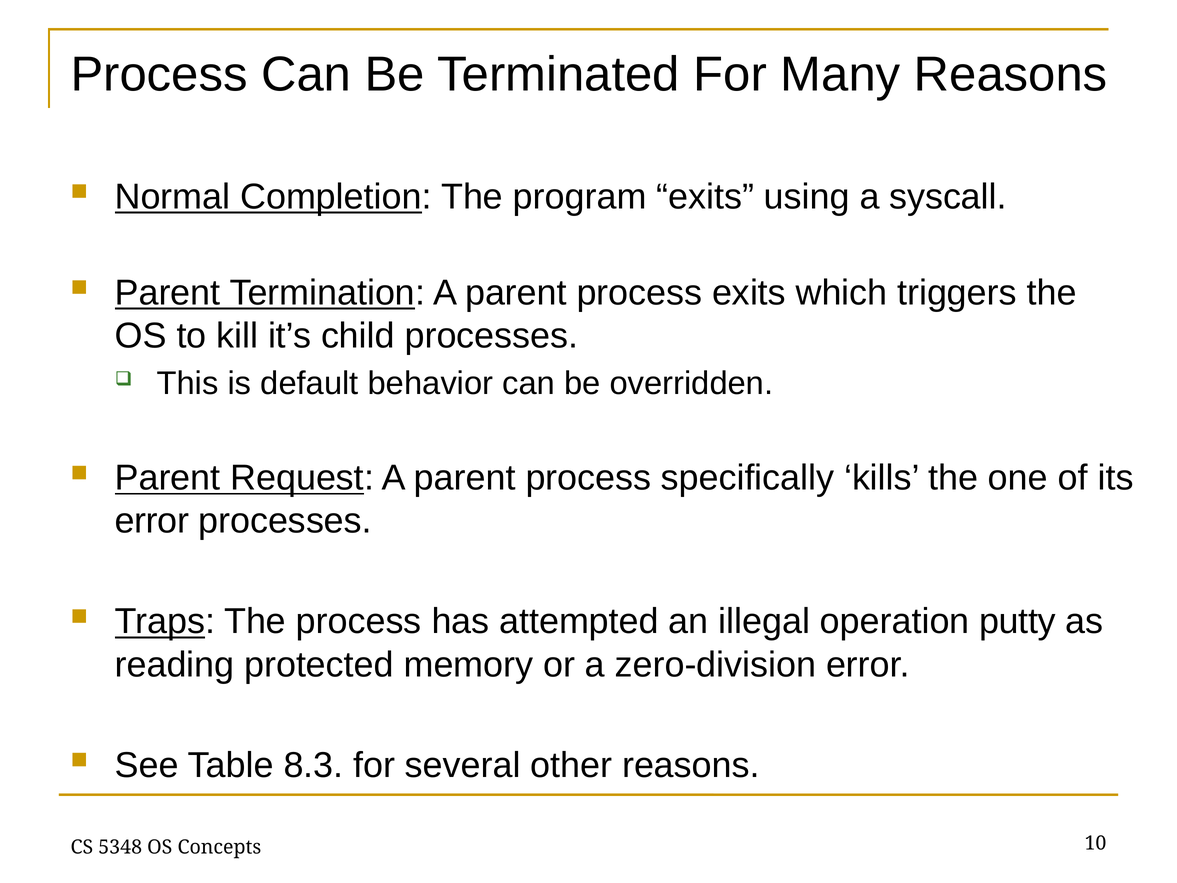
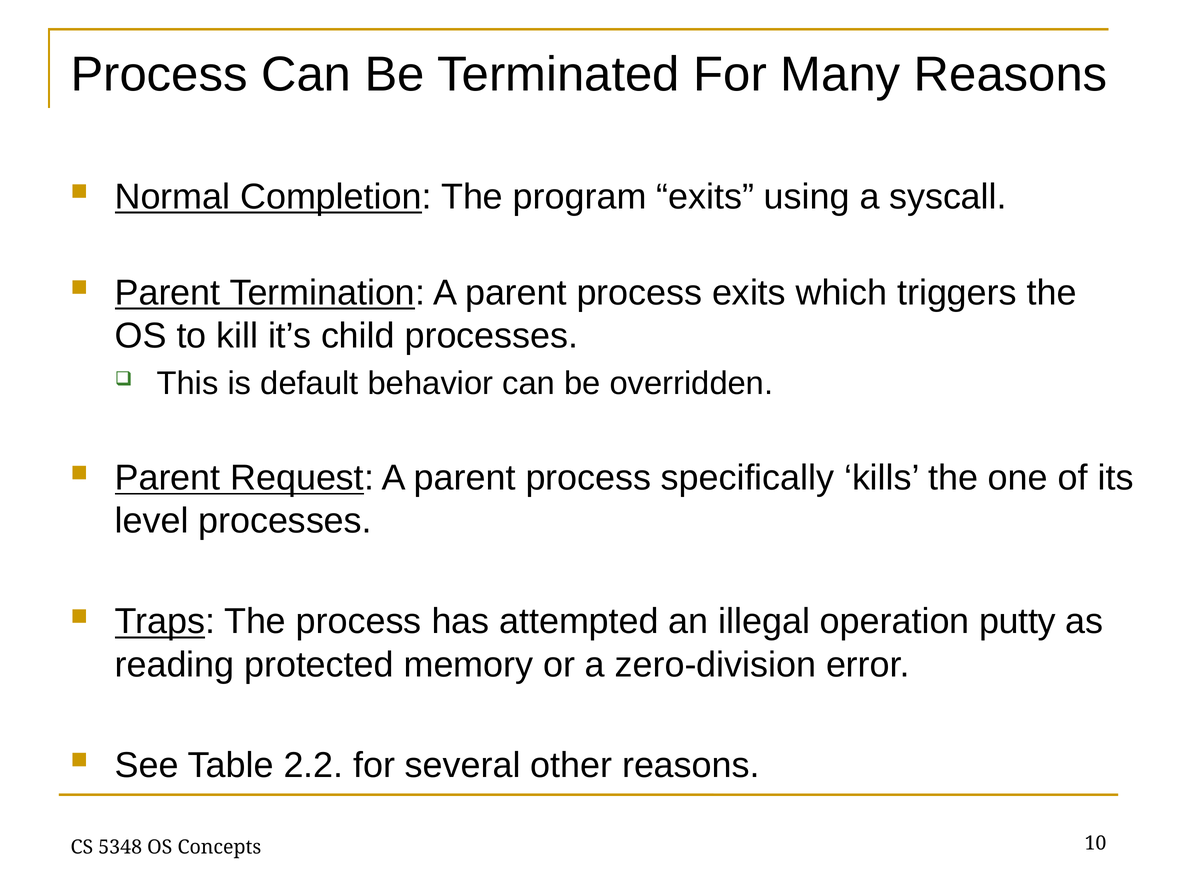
error at (152, 521): error -> level
8.3: 8.3 -> 2.2
